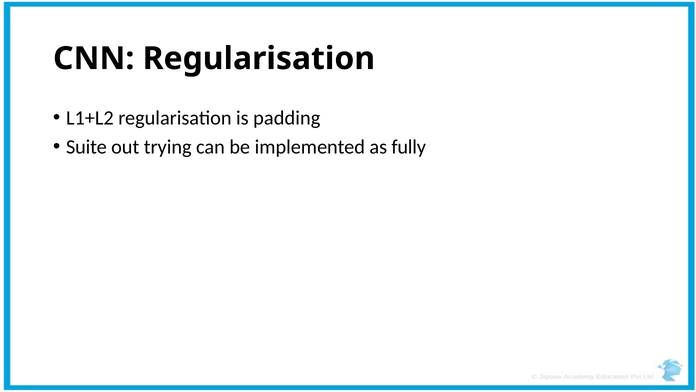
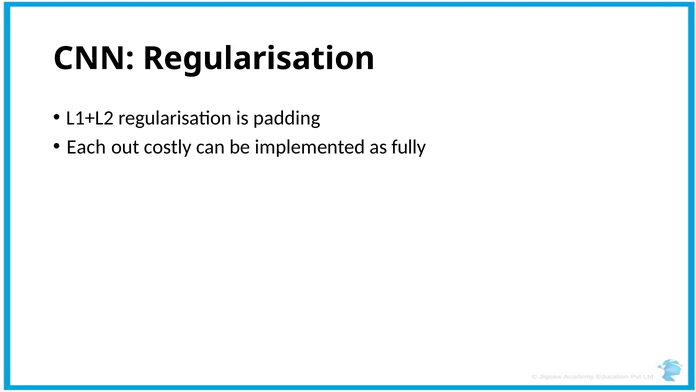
Suite: Suite -> Each
trying: trying -> costly
